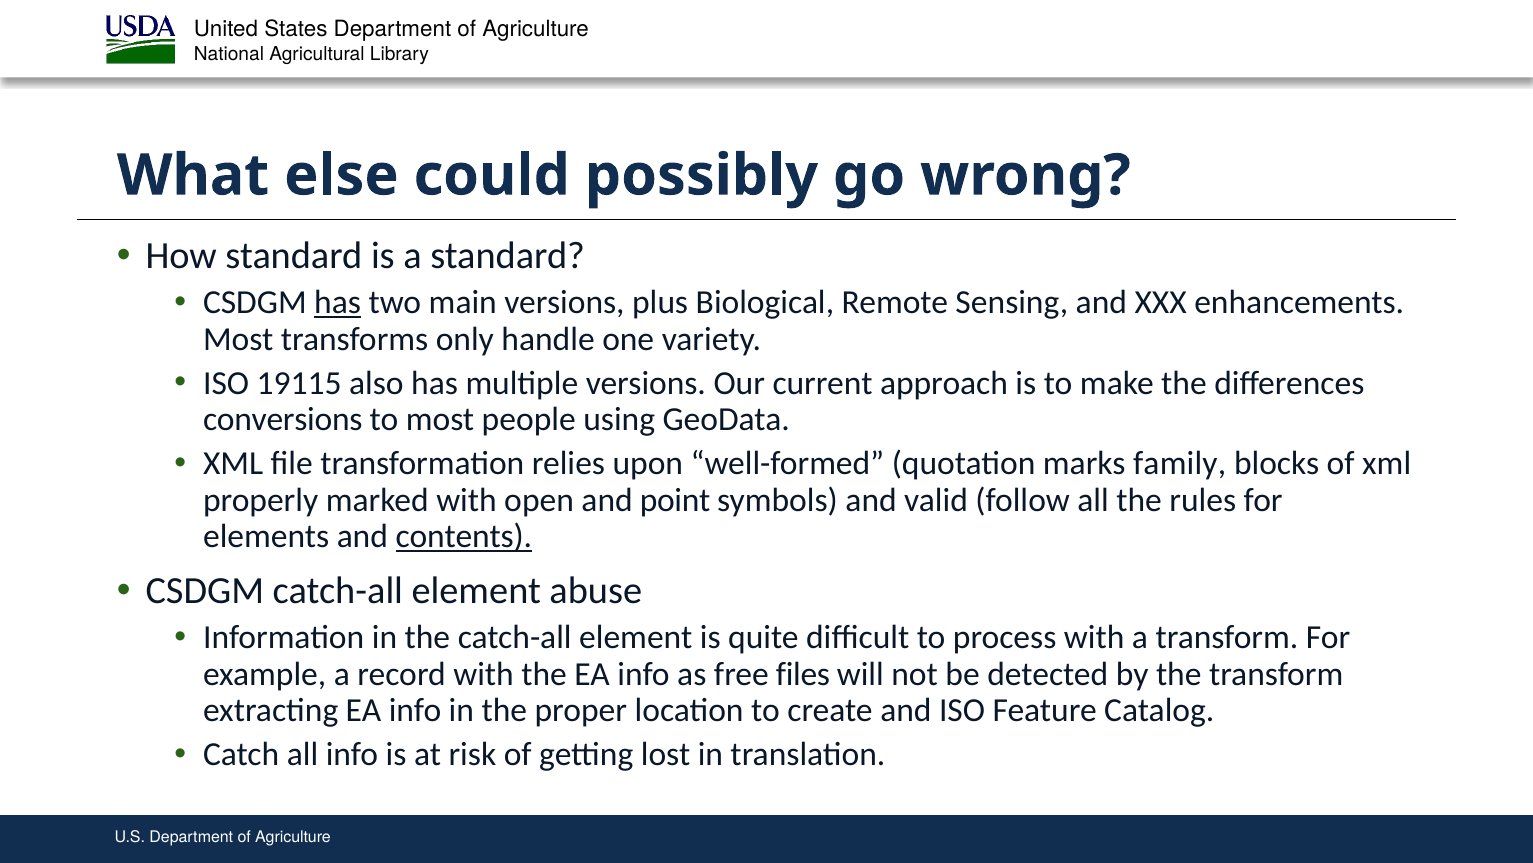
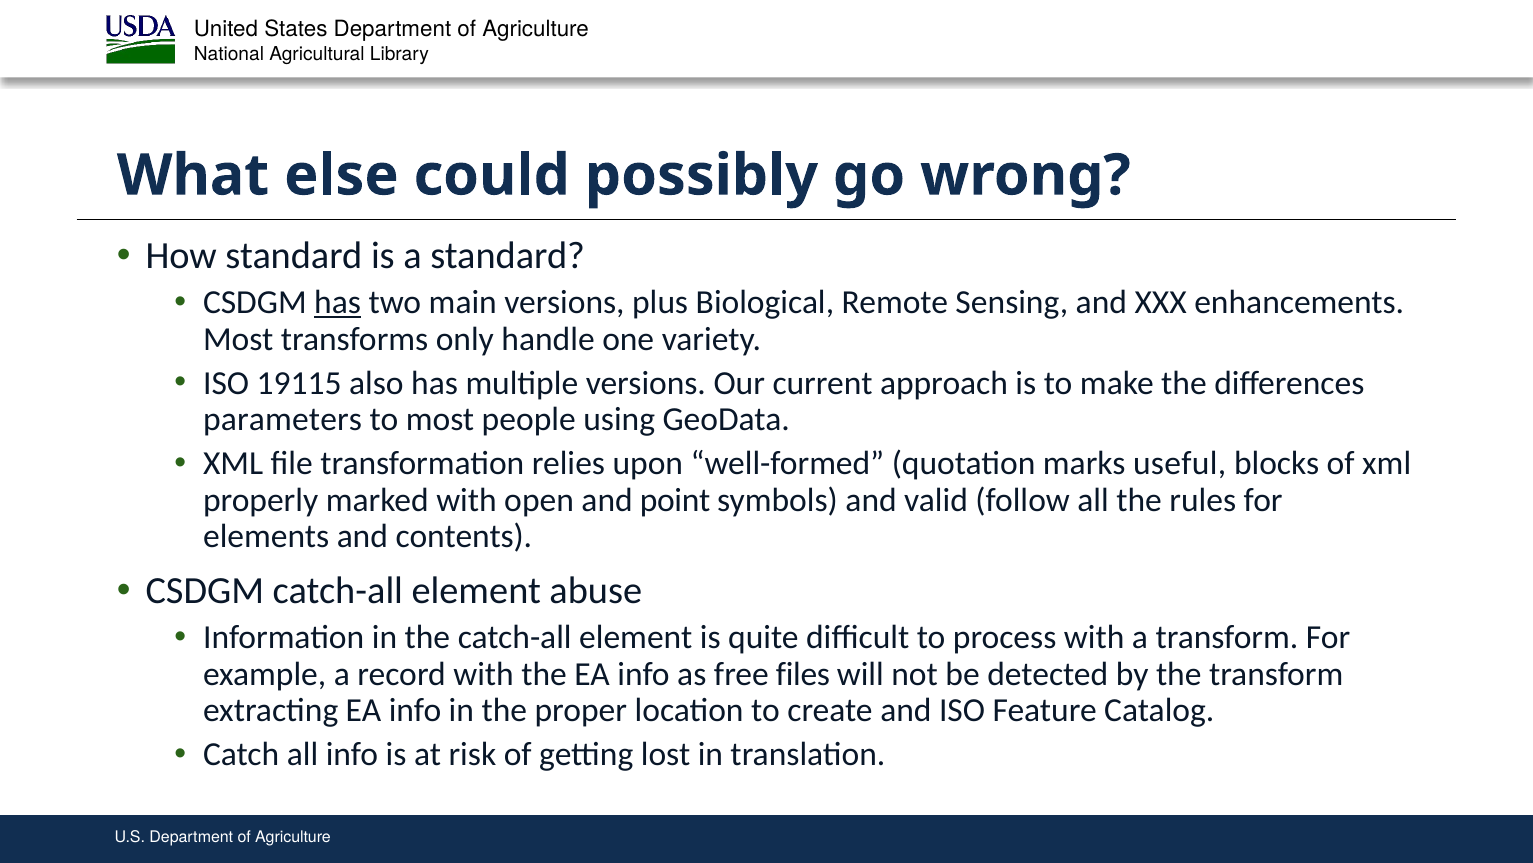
conversions: conversions -> parameters
family: family -> useful
contents underline: present -> none
